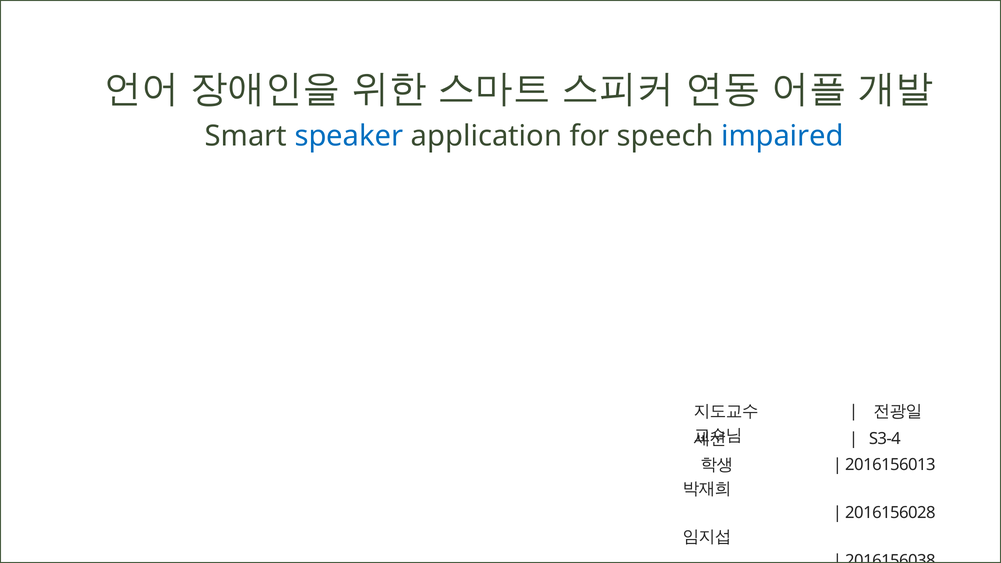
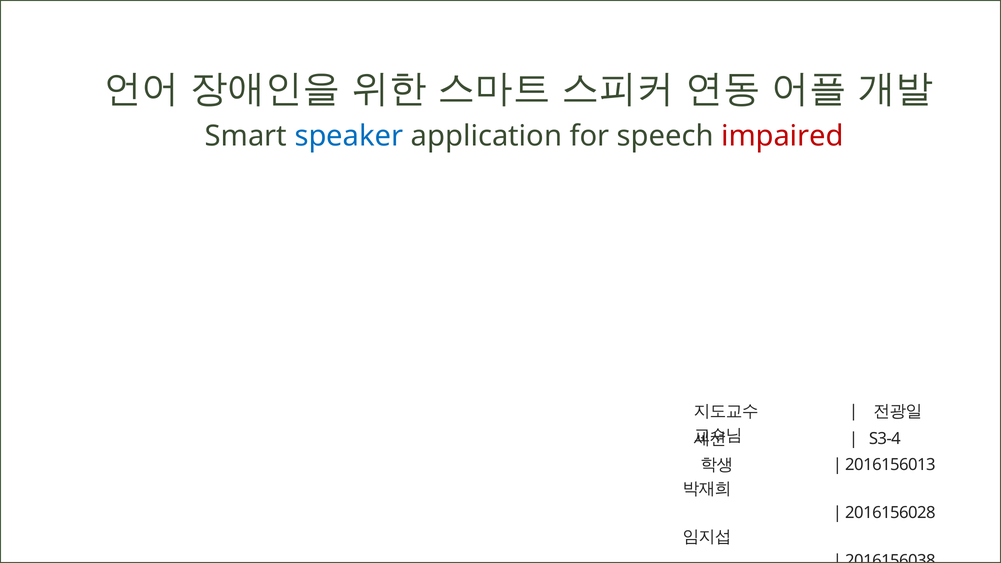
impaired colour: blue -> red
